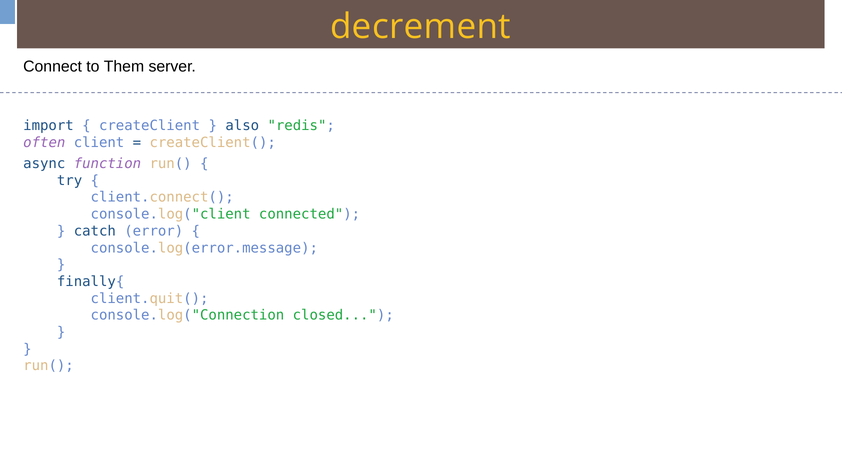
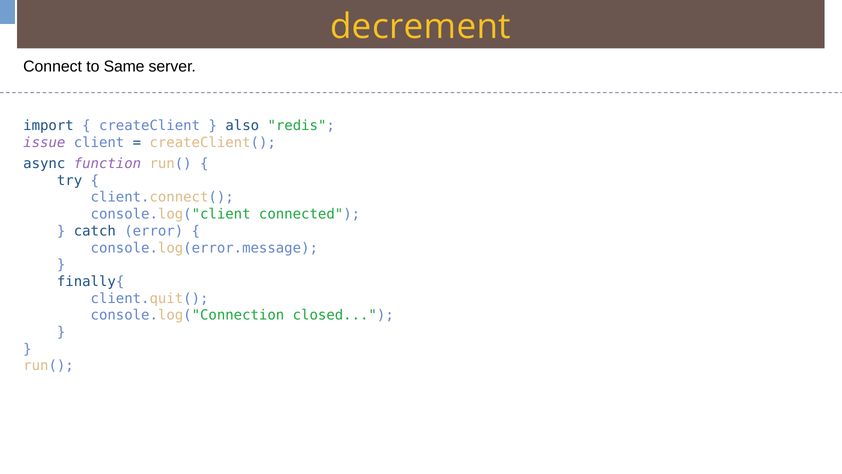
Them: Them -> Same
often: often -> issue
